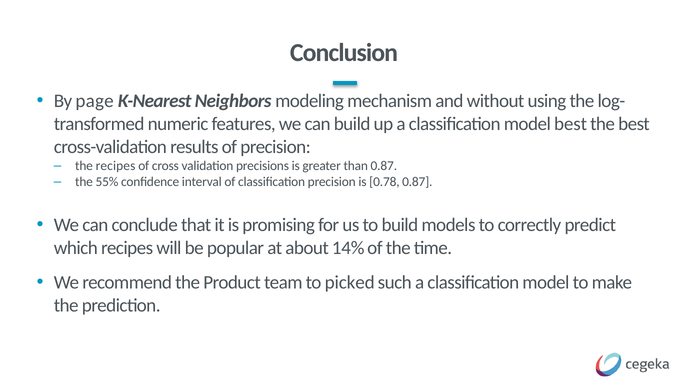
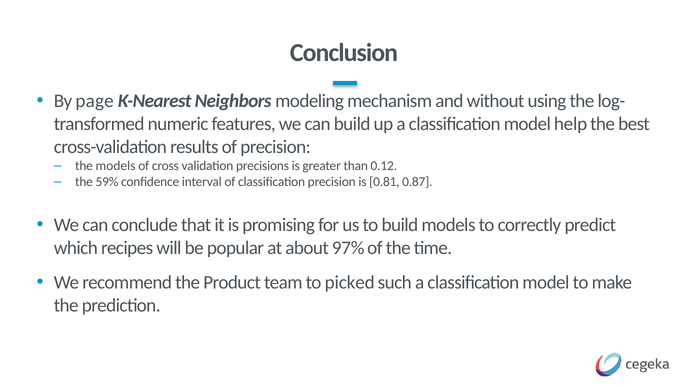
model best: best -> help
the recipes: recipes -> models
than 0.87: 0.87 -> 0.12
55%: 55% -> 59%
0.78: 0.78 -> 0.81
14%: 14% -> 97%
